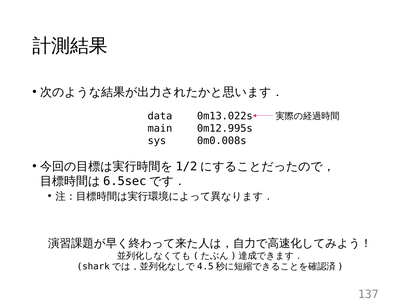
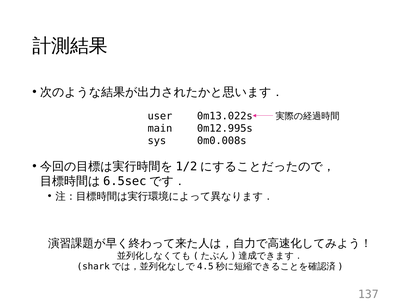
data: data -> user
